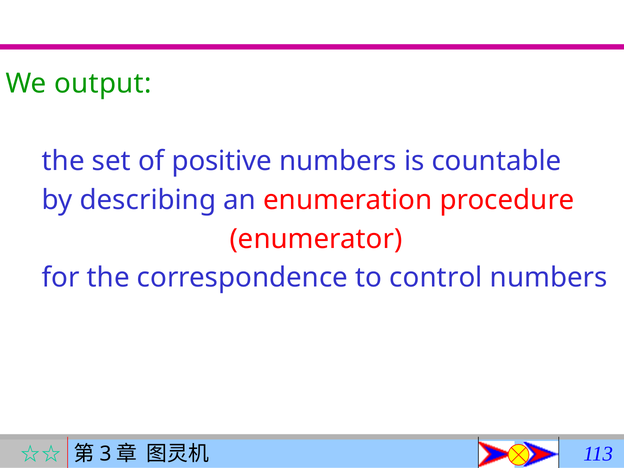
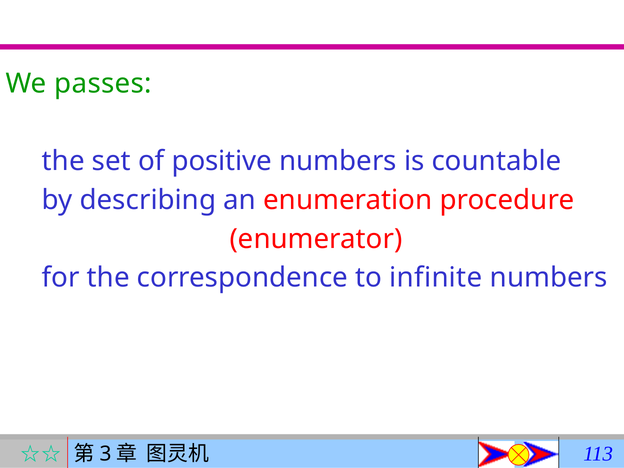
output: output -> passes
control: control -> infinite
